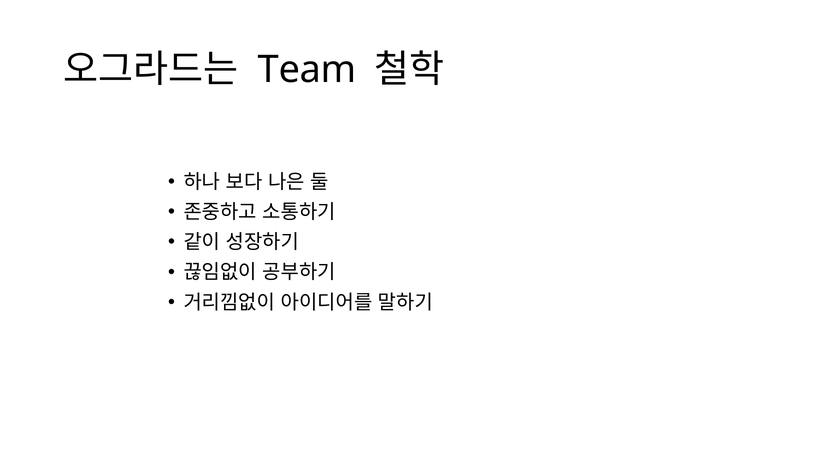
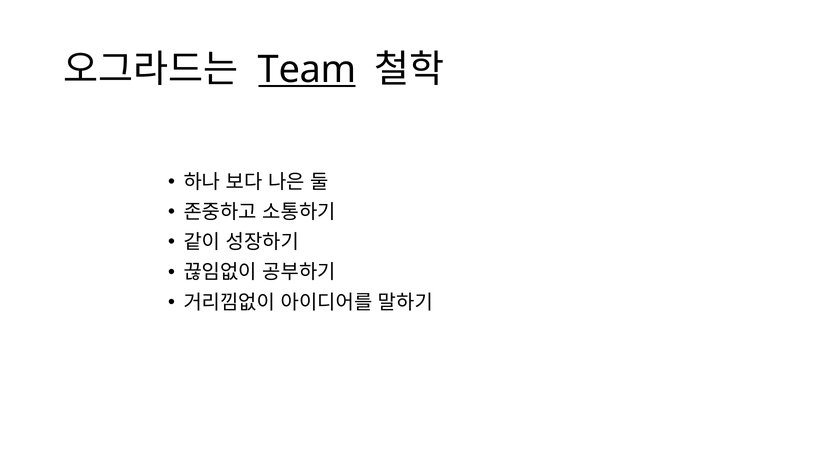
Team underline: none -> present
